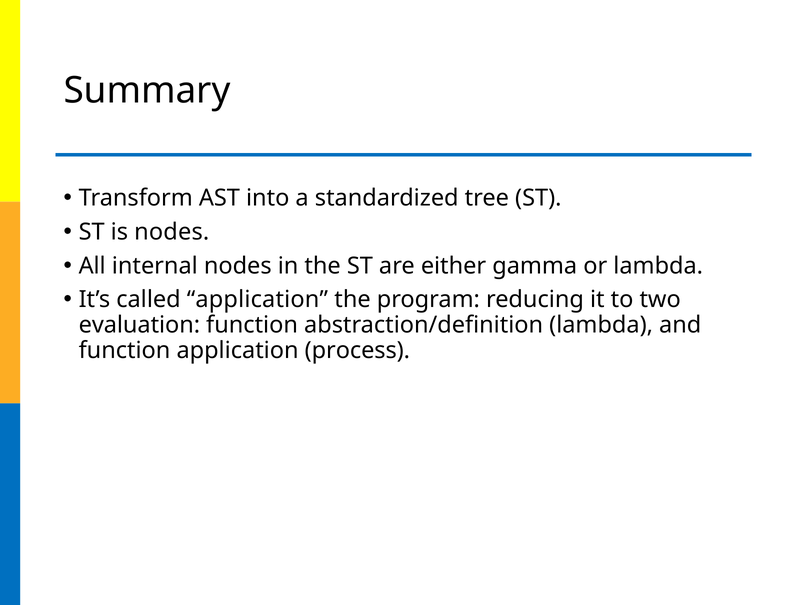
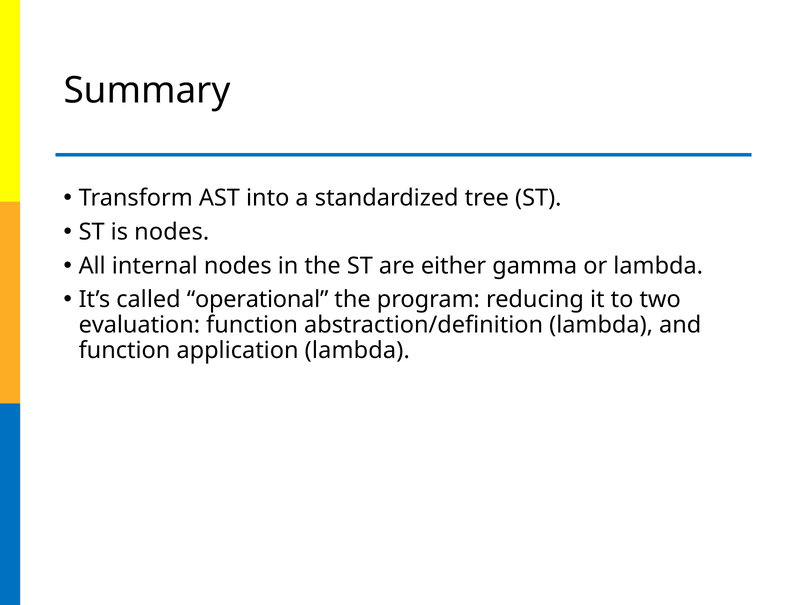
called application: application -> operational
application process: process -> lambda
